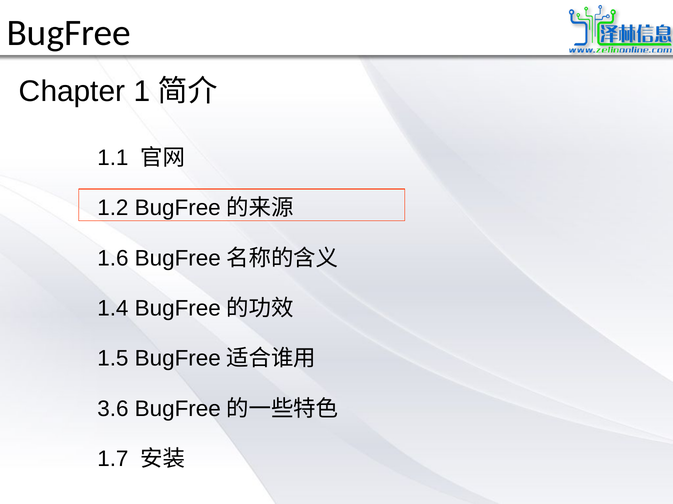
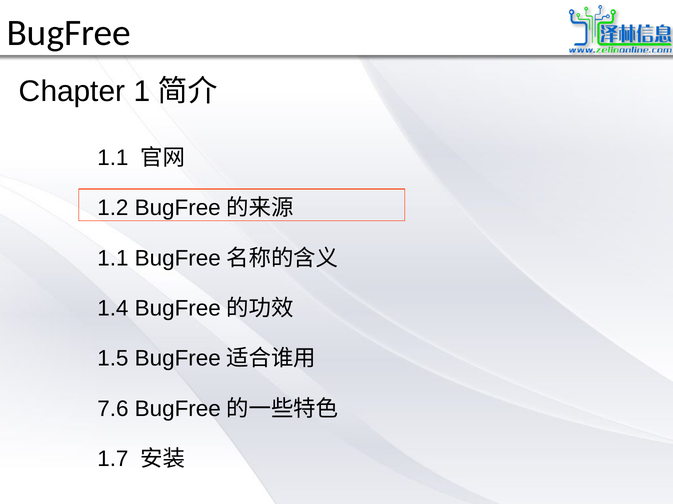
1.6 at (113, 259): 1.6 -> 1.1
3.6: 3.6 -> 7.6
